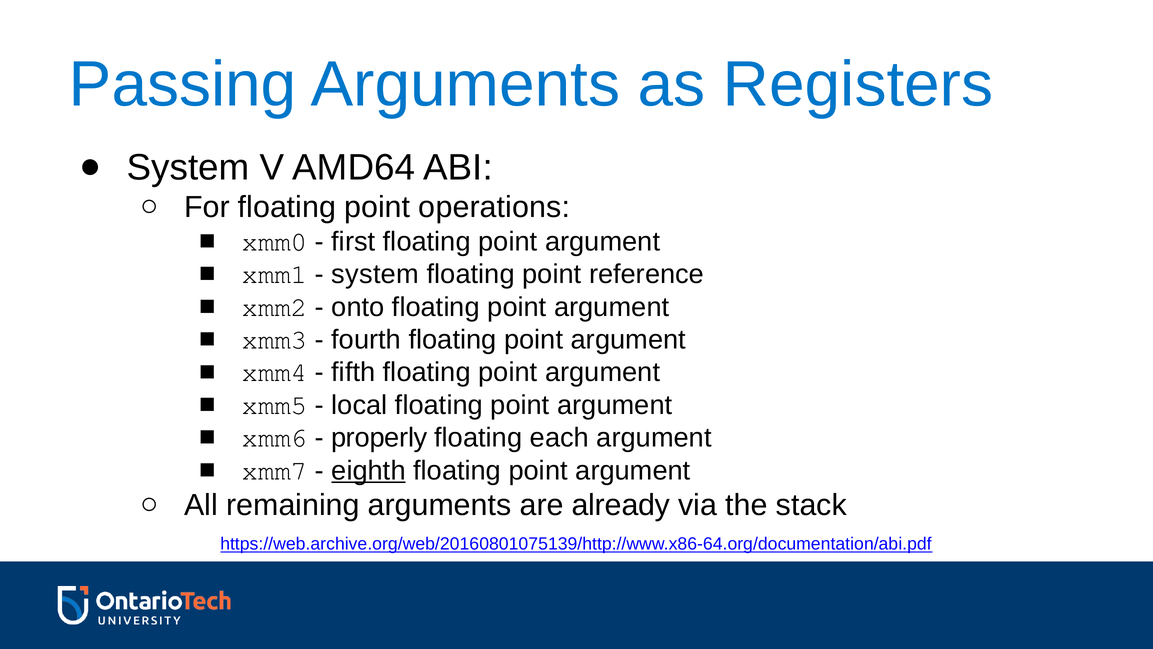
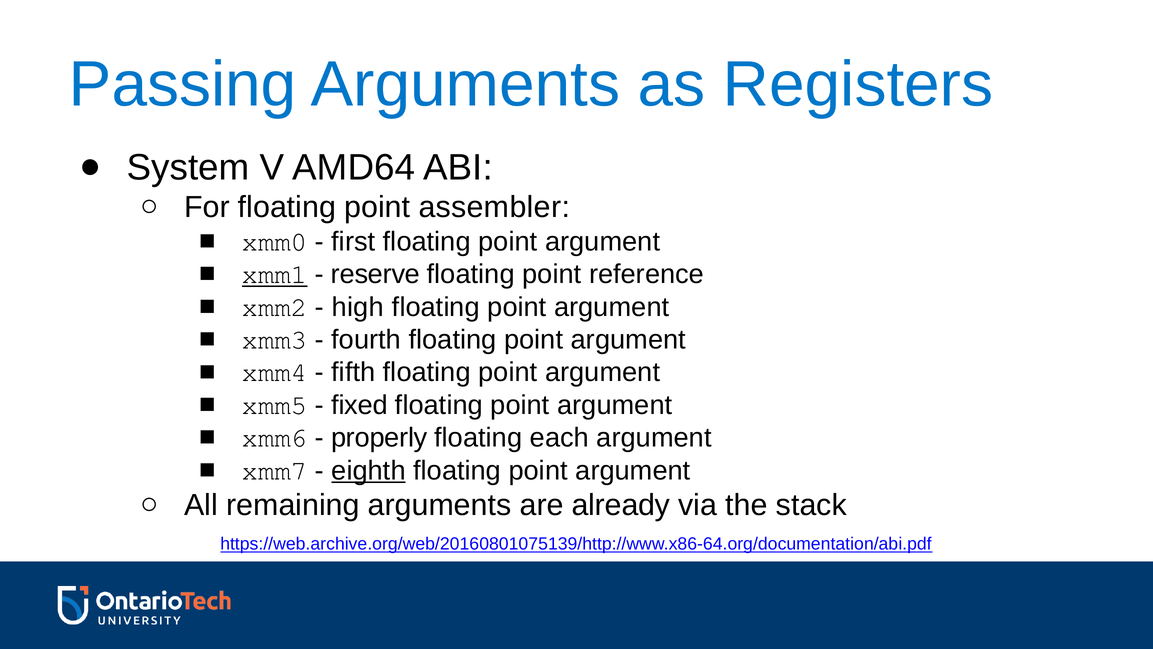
operations: operations -> assembler
xmm1 underline: none -> present
system at (375, 274): system -> reserve
onto: onto -> high
local: local -> fixed
